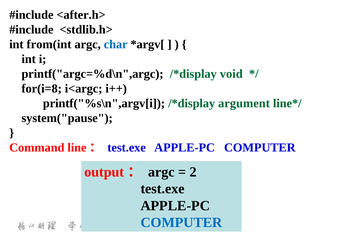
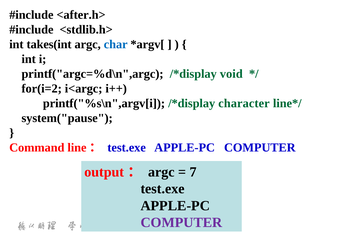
from(int: from(int -> takes(int
for(i=8: for(i=8 -> for(i=2
argument: argument -> character
2: 2 -> 7
COMPUTER at (181, 222) colour: blue -> purple
